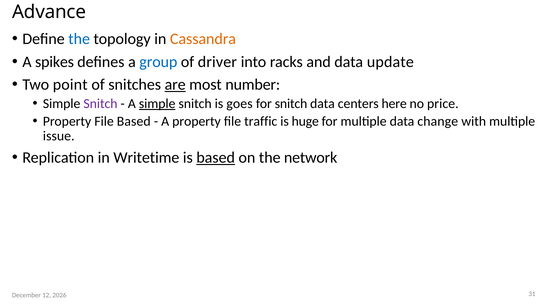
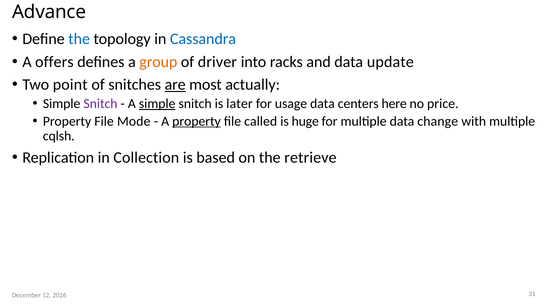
Cassandra colour: orange -> blue
spikes: spikes -> offers
group colour: blue -> orange
number: number -> actually
goes: goes -> later
for snitch: snitch -> usage
File Based: Based -> Mode
property at (197, 121) underline: none -> present
traffic: traffic -> called
issue: issue -> cqlsh
Writetime: Writetime -> Collection
based at (216, 158) underline: present -> none
network: network -> retrieve
